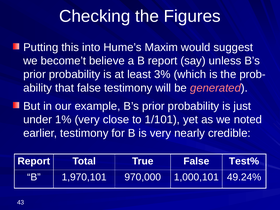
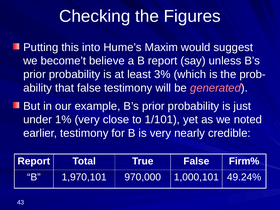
Test%: Test% -> Firm%
